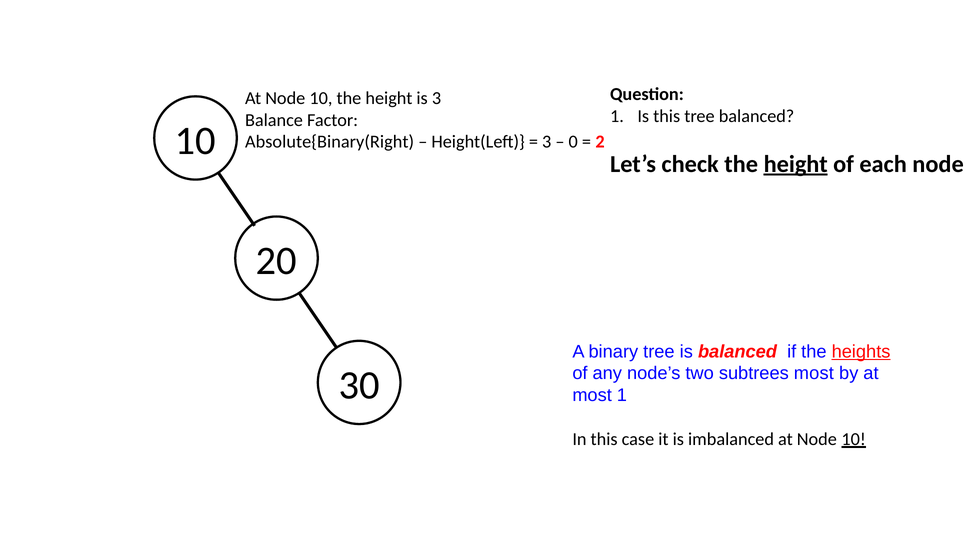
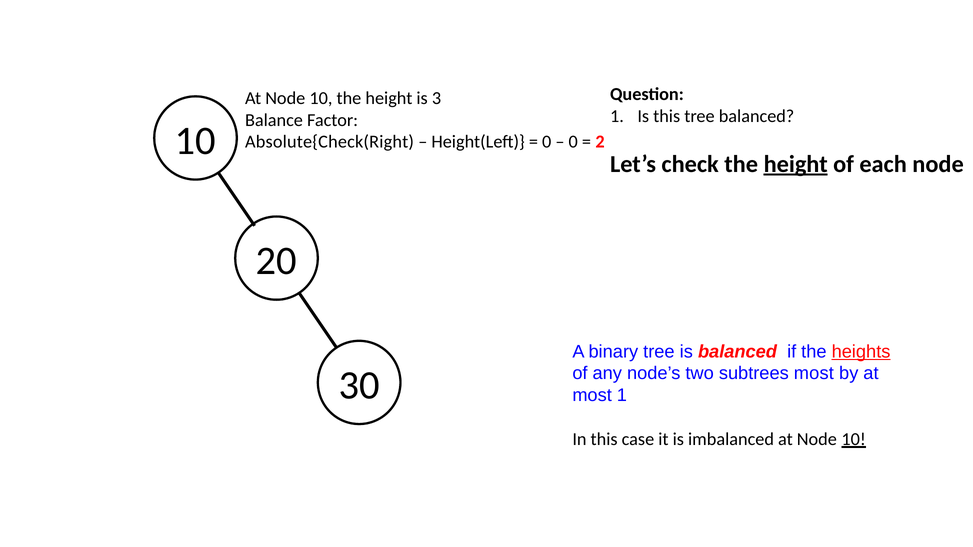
Absolute{Binary(Right: Absolute{Binary(Right -> Absolute{Check(Right
3 at (547, 142): 3 -> 0
